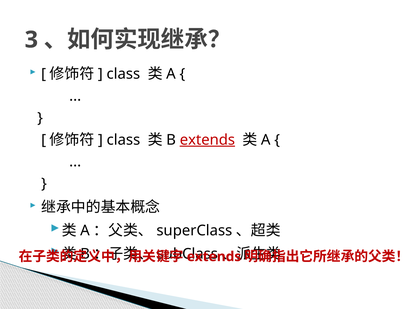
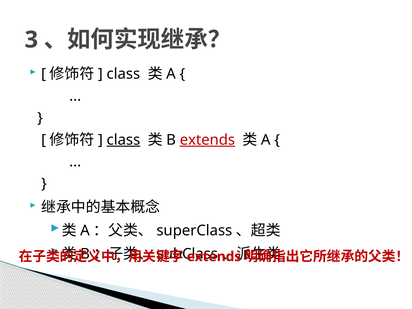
class at (123, 140) underline: none -> present
